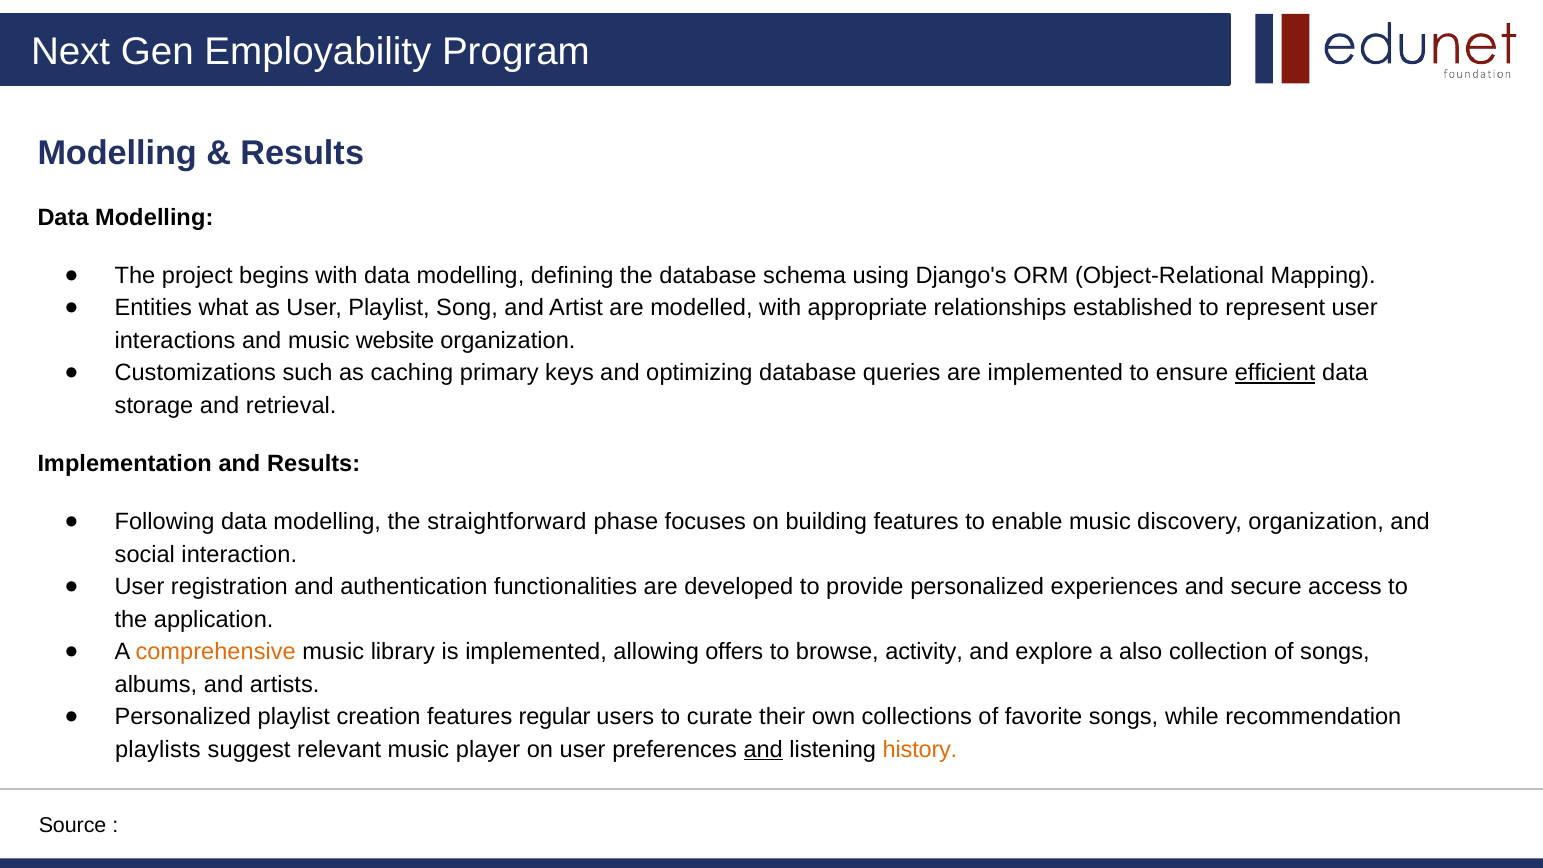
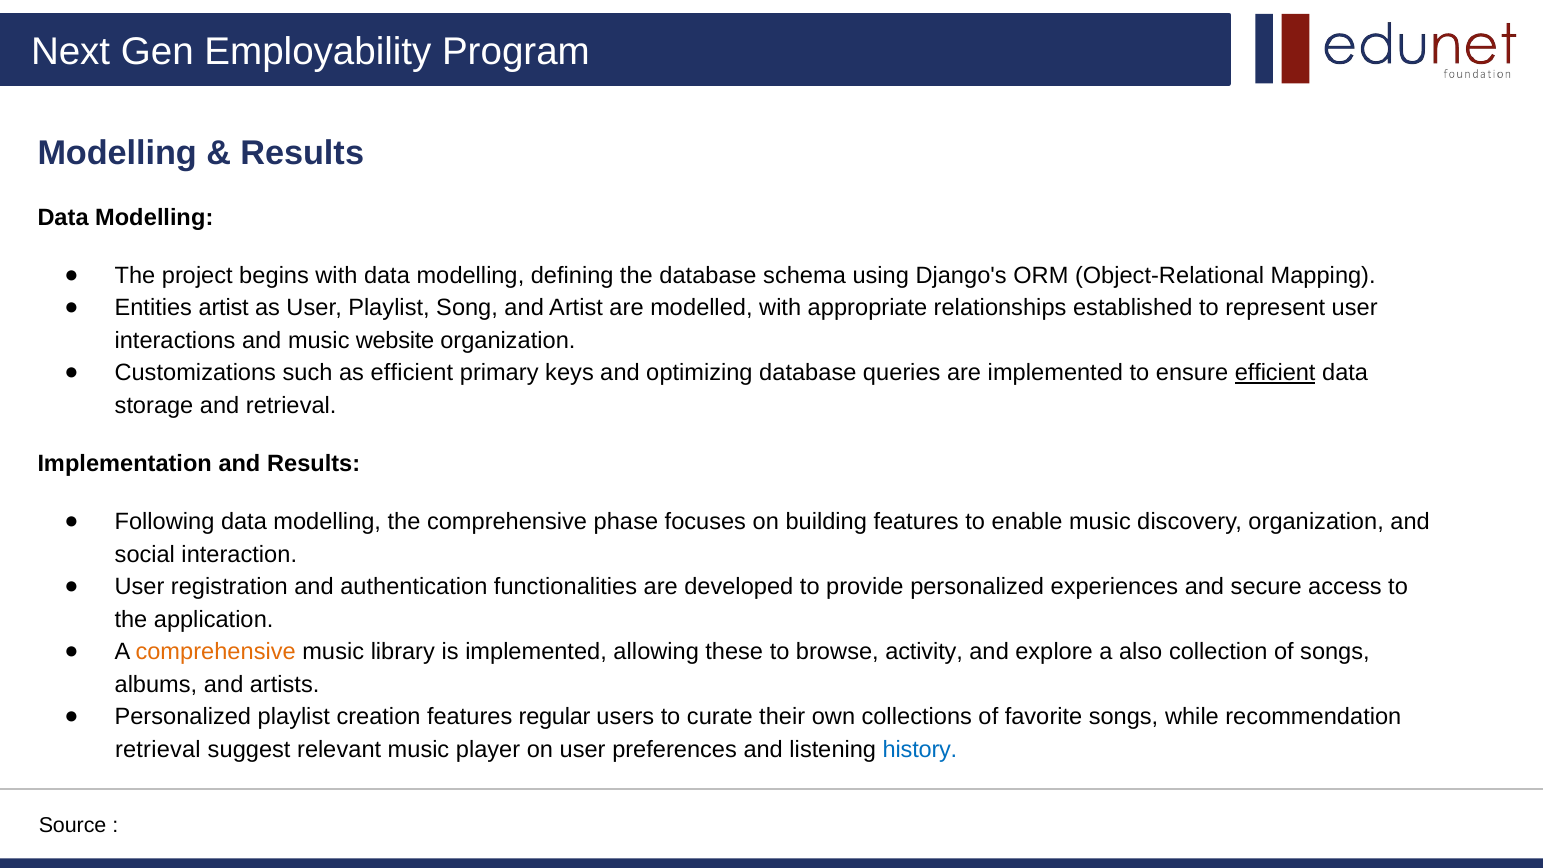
Entities what: what -> artist
as caching: caching -> efficient
the straightforward: straightforward -> comprehensive
offers: offers -> these
playlists at (158, 749): playlists -> retrieval
and at (763, 749) underline: present -> none
history colour: orange -> blue
